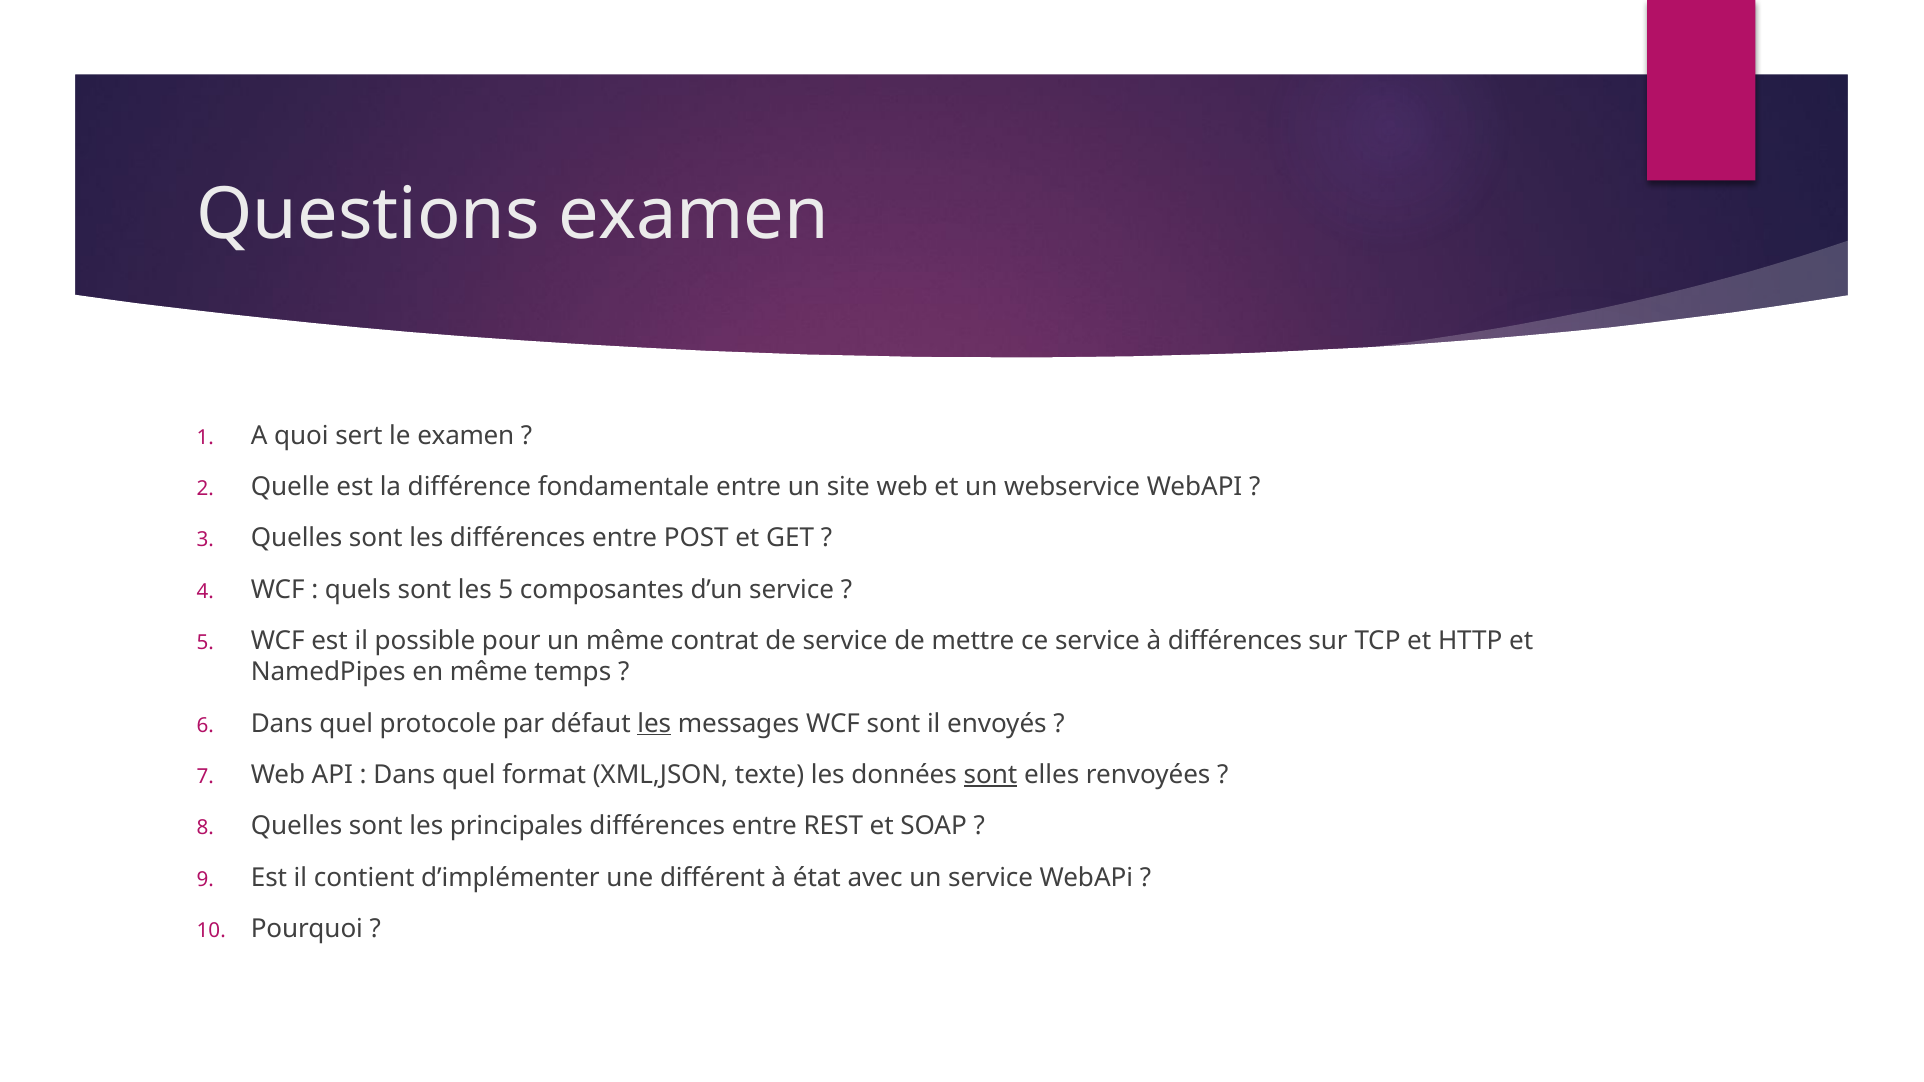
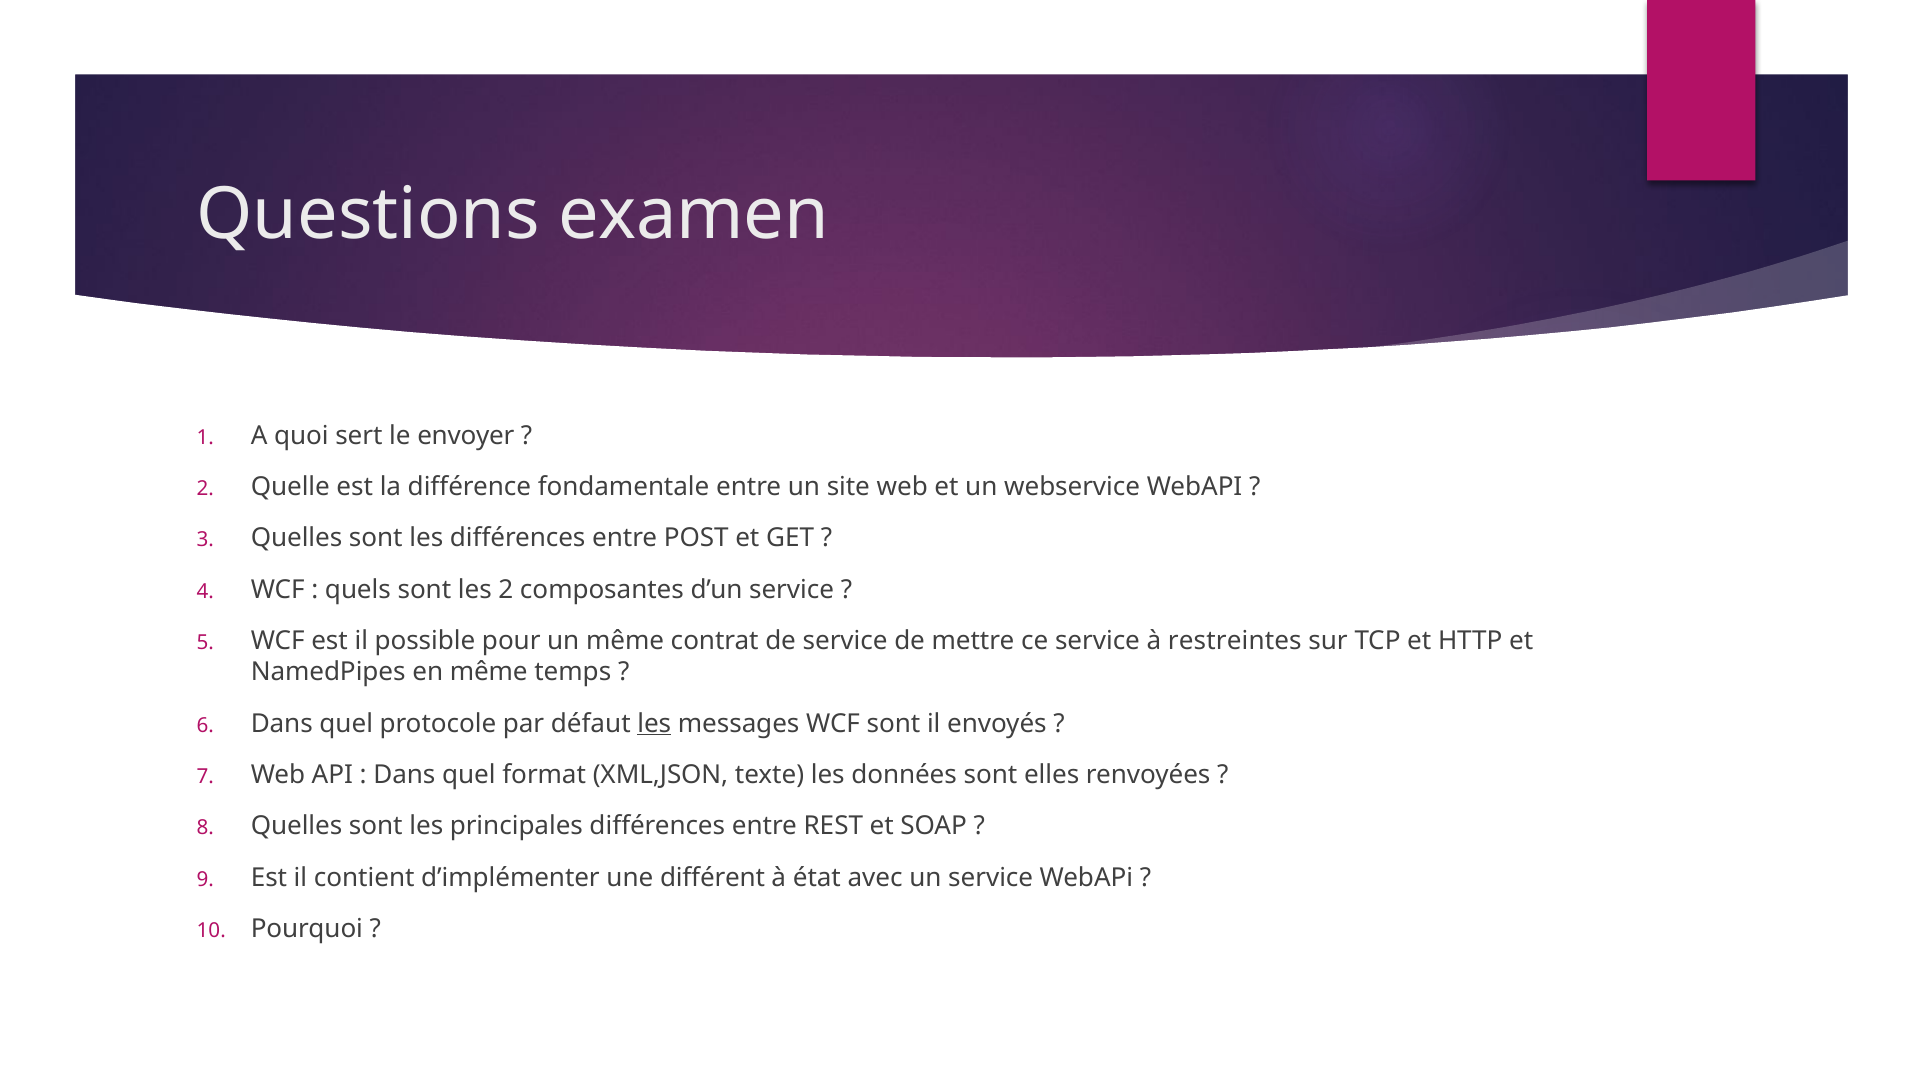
le examen: examen -> envoyer
les 5: 5 -> 2
à différences: différences -> restreintes
sont at (990, 775) underline: present -> none
